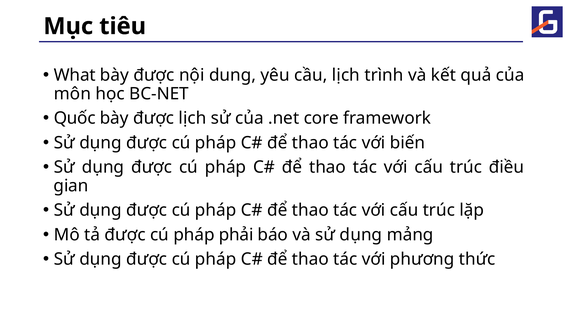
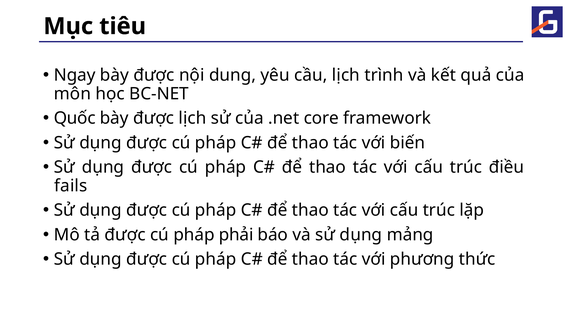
What: What -> Ngay
gian: gian -> fails
